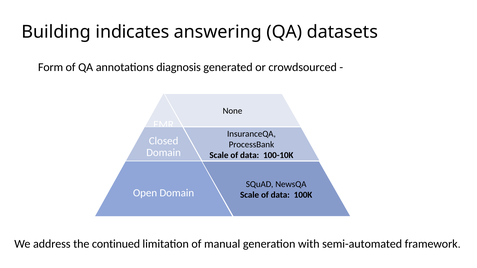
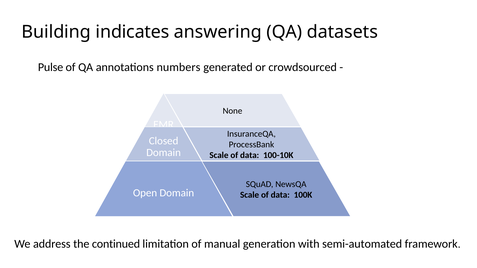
Form: Form -> Pulse
diagnosis: diagnosis -> numbers
